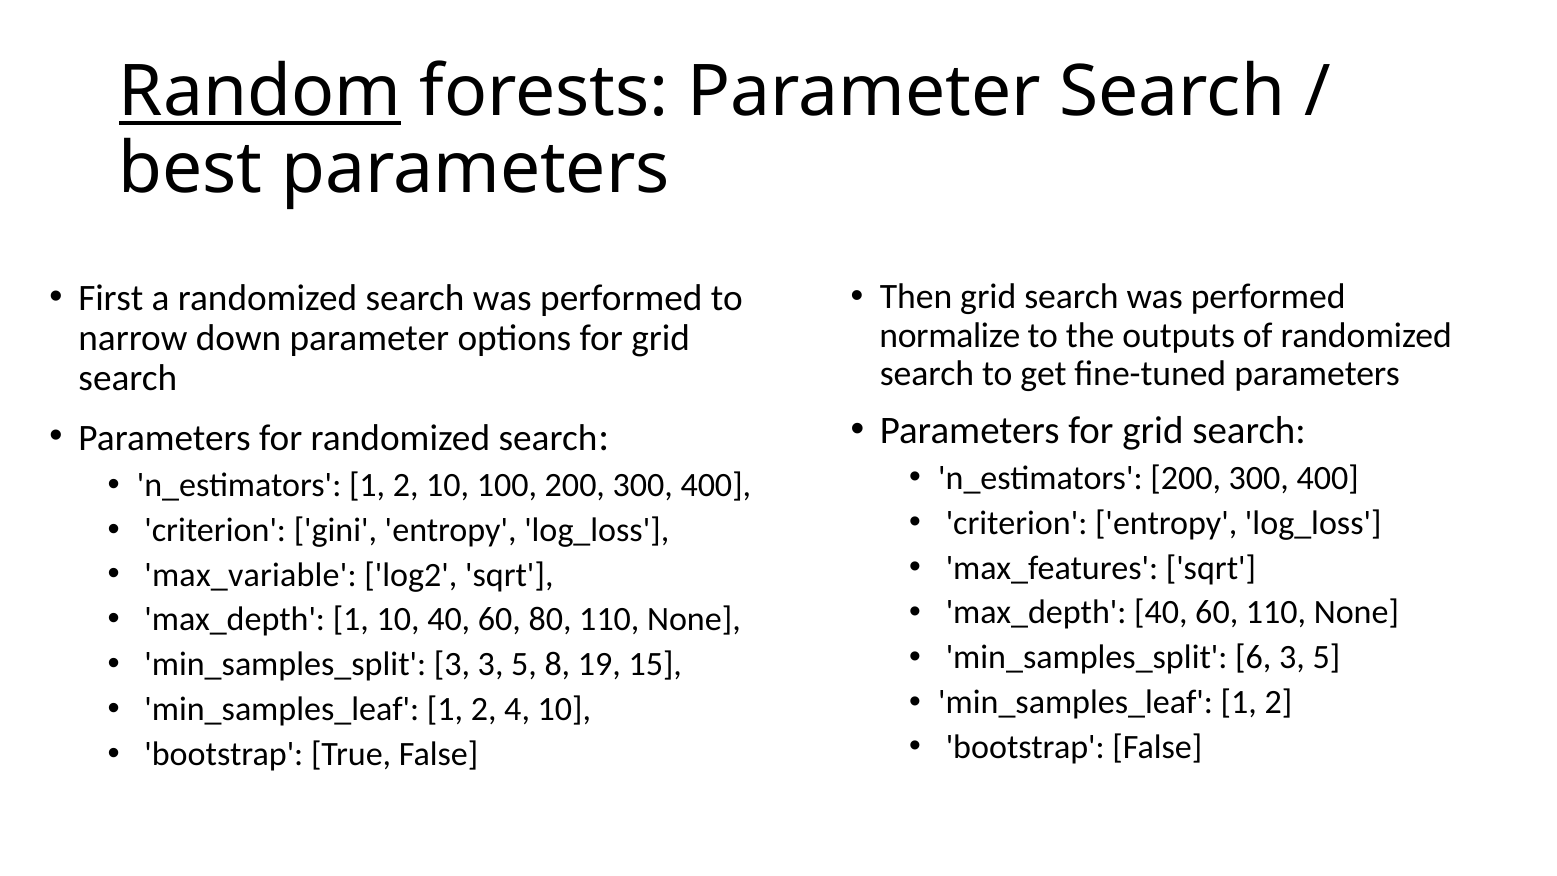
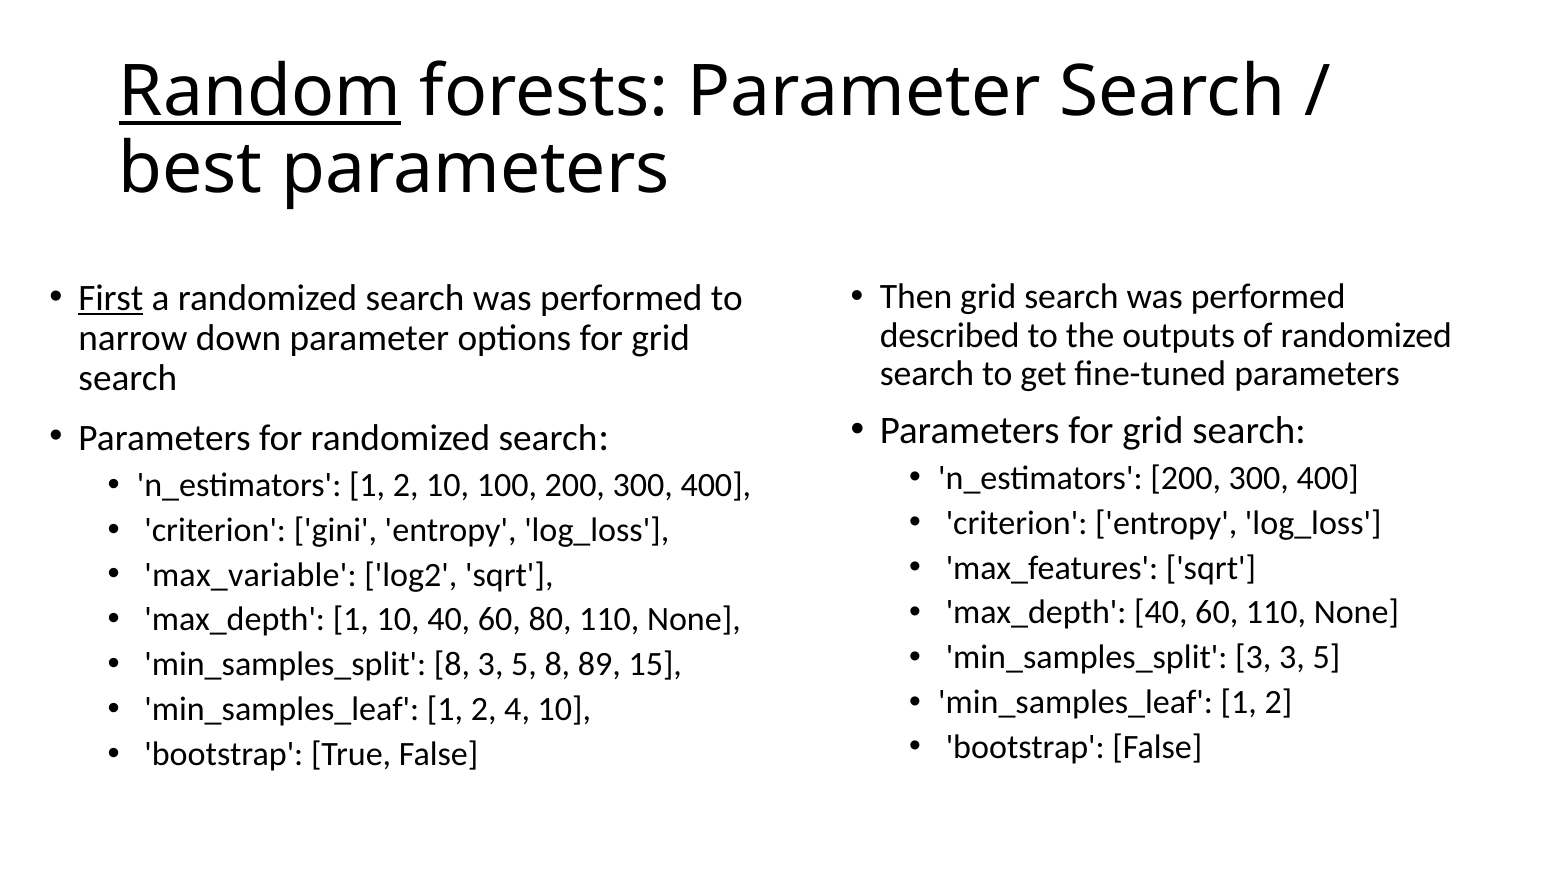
First underline: none -> present
normalize: normalize -> described
min_samples_split 6: 6 -> 3
min_samples_split 3: 3 -> 8
19: 19 -> 89
